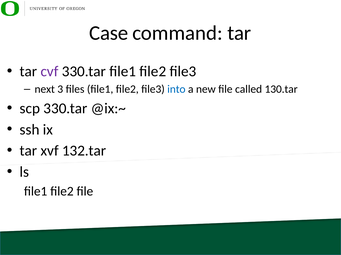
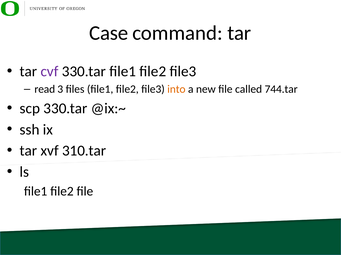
next: next -> read
into colour: blue -> orange
130.tar: 130.tar -> 744.tar
132.tar: 132.tar -> 310.tar
